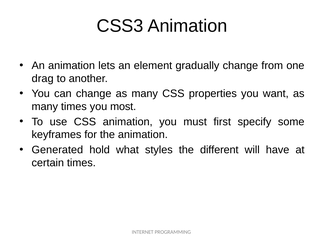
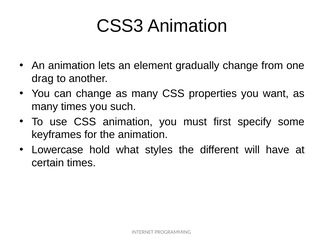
most: most -> such
Generated: Generated -> Lowercase
